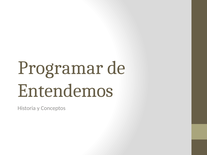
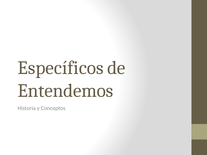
Programar: Programar -> Específicos
